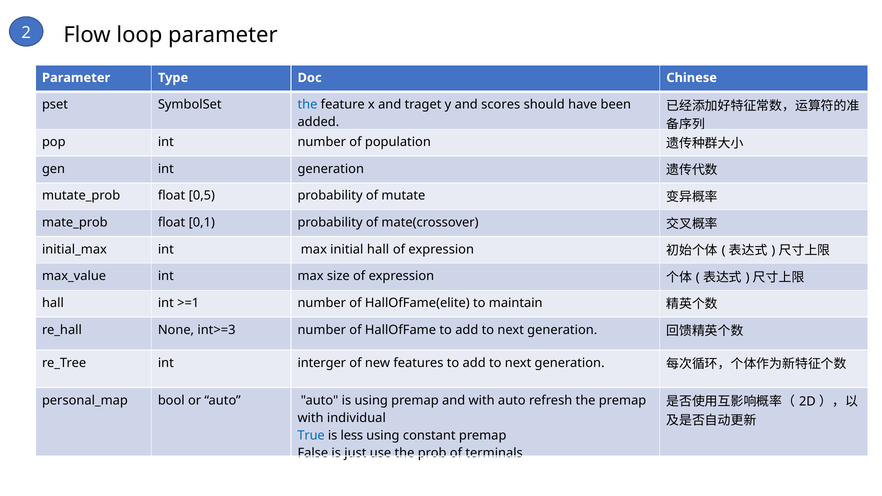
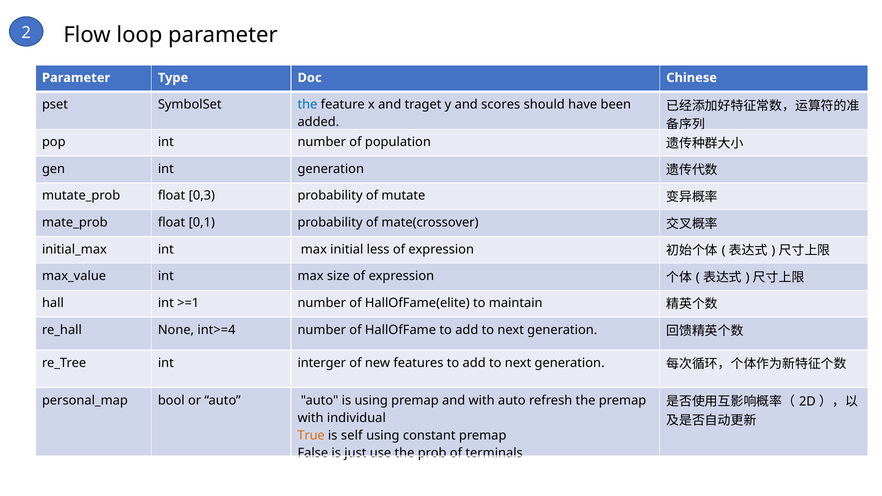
0,5: 0,5 -> 0,3
initial hall: hall -> less
int>=3: int>=3 -> int>=4
True colour: blue -> orange
less: less -> self
